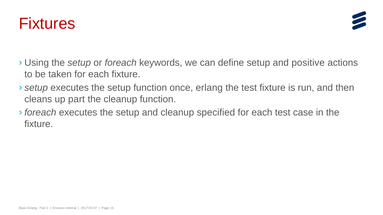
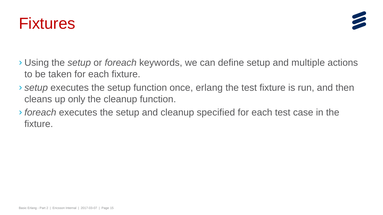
positive: positive -> multiple
up part: part -> only
